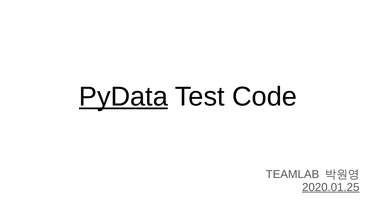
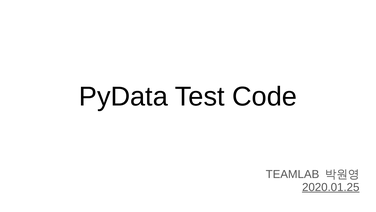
PyData underline: present -> none
